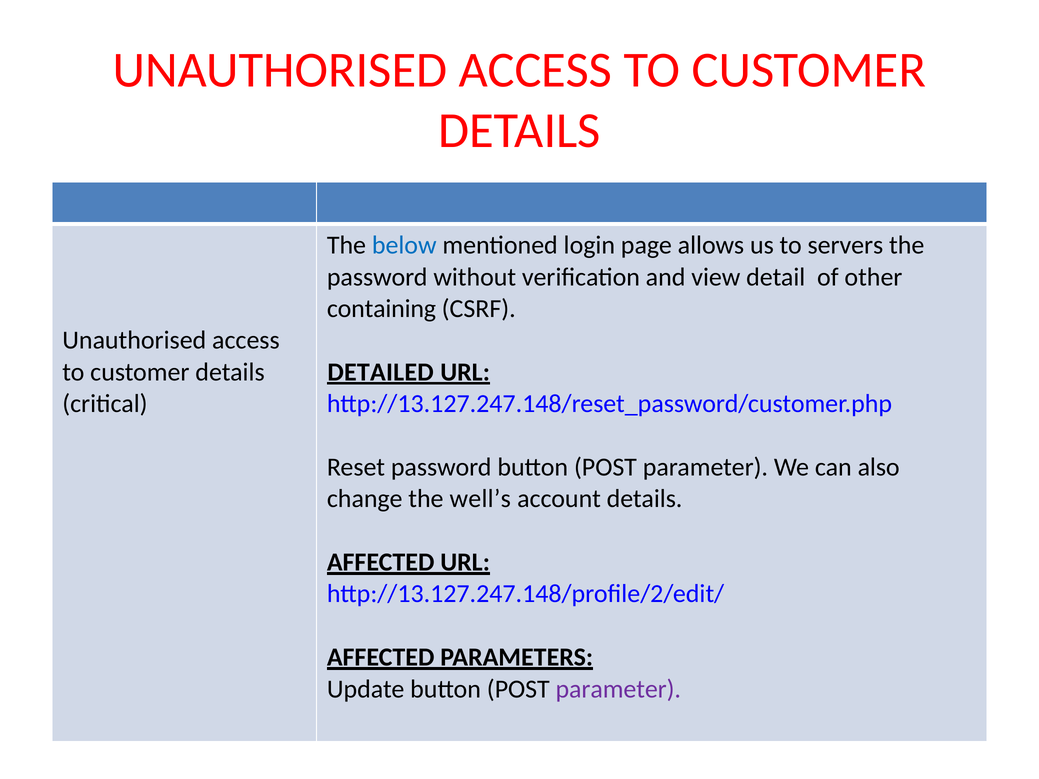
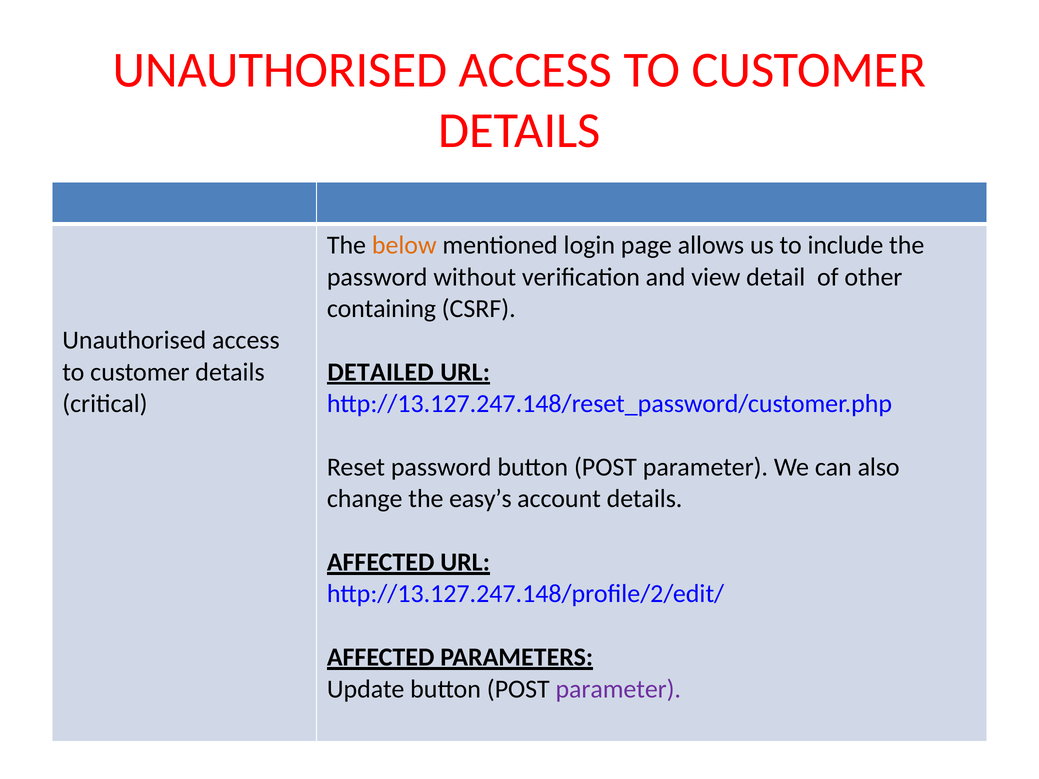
below colour: blue -> orange
servers: servers -> include
well’s: well’s -> easy’s
